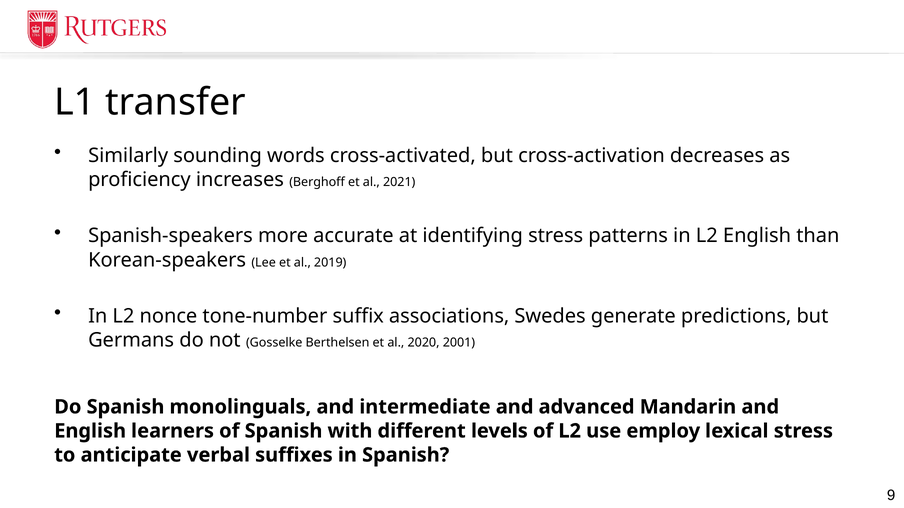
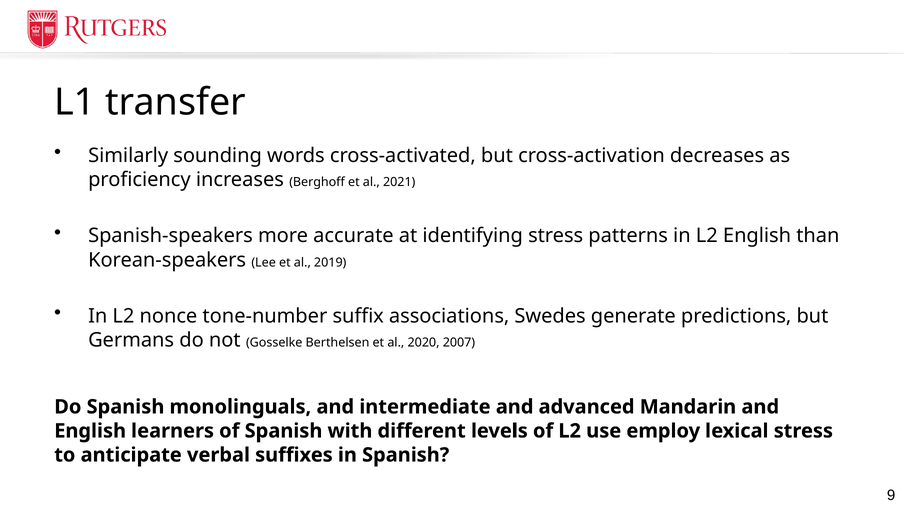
2001: 2001 -> 2007
